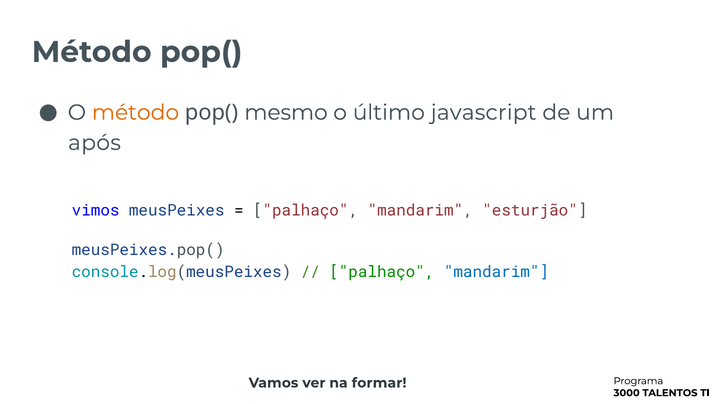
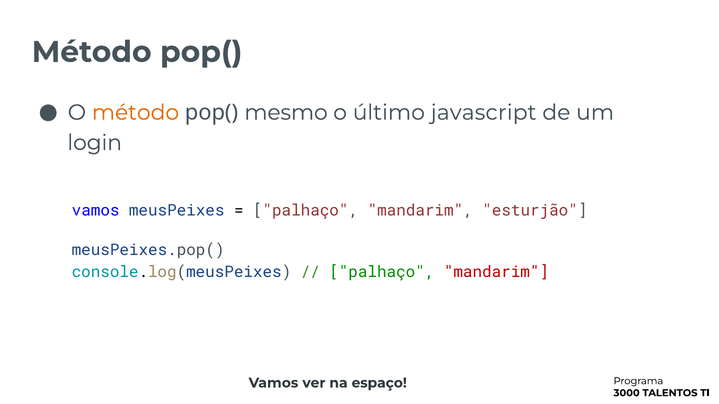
após: após -> login
vimos at (96, 211): vimos -> vamos
mandarim at (496, 272) colour: blue -> red
formar: formar -> espaço
